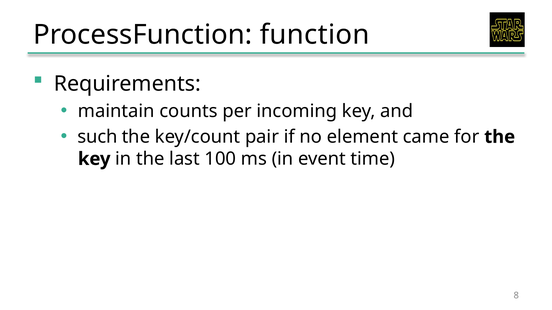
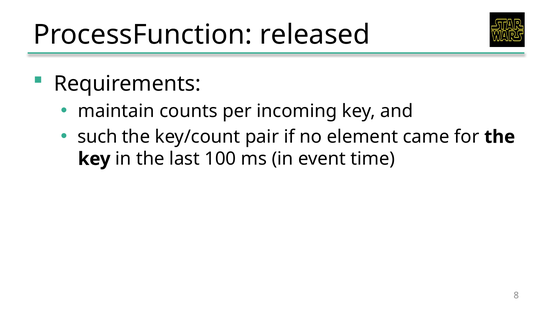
function: function -> released
